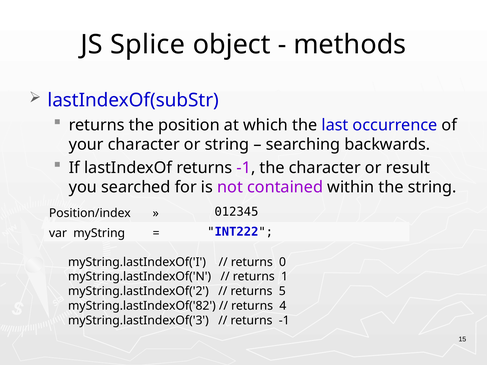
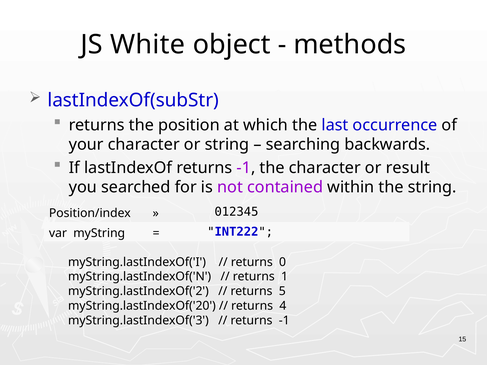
Splice: Splice -> White
myString.lastIndexOf('82: myString.lastIndexOf('82 -> myString.lastIndexOf('20
